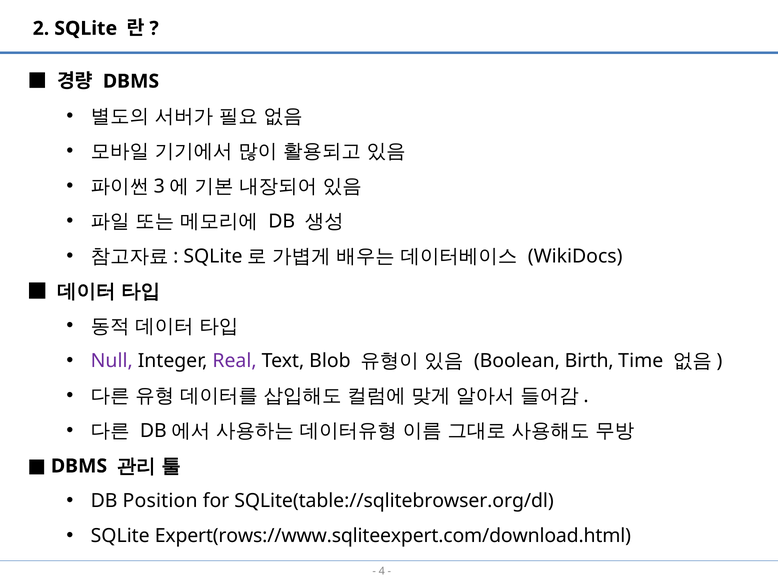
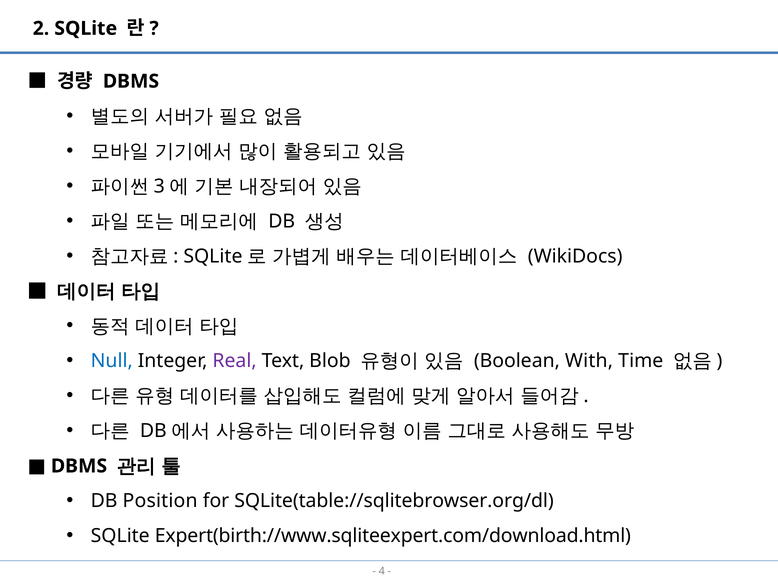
Null colour: purple -> blue
Birth: Birth -> With
Expert(rows://www.sqliteexpert.com/download.html: Expert(rows://www.sqliteexpert.com/download.html -> Expert(birth://www.sqliteexpert.com/download.html
